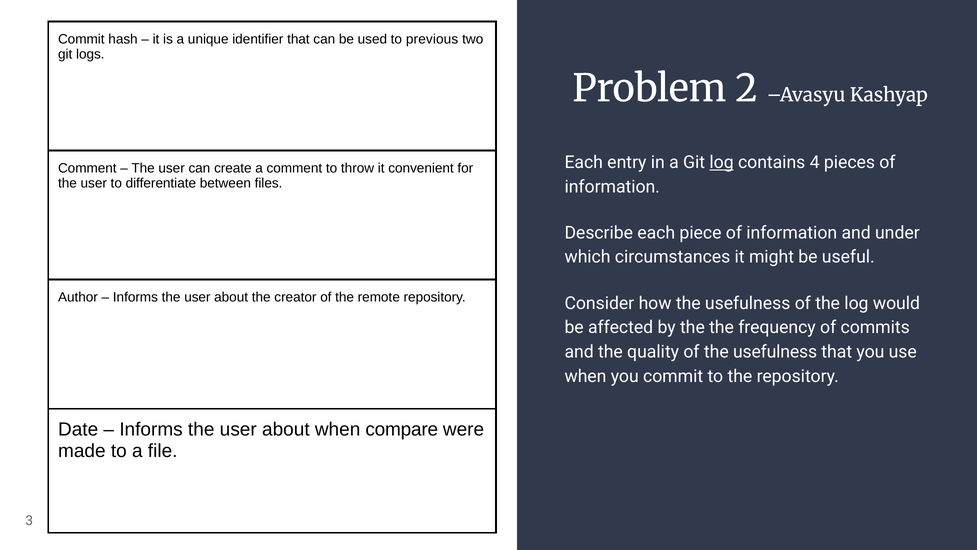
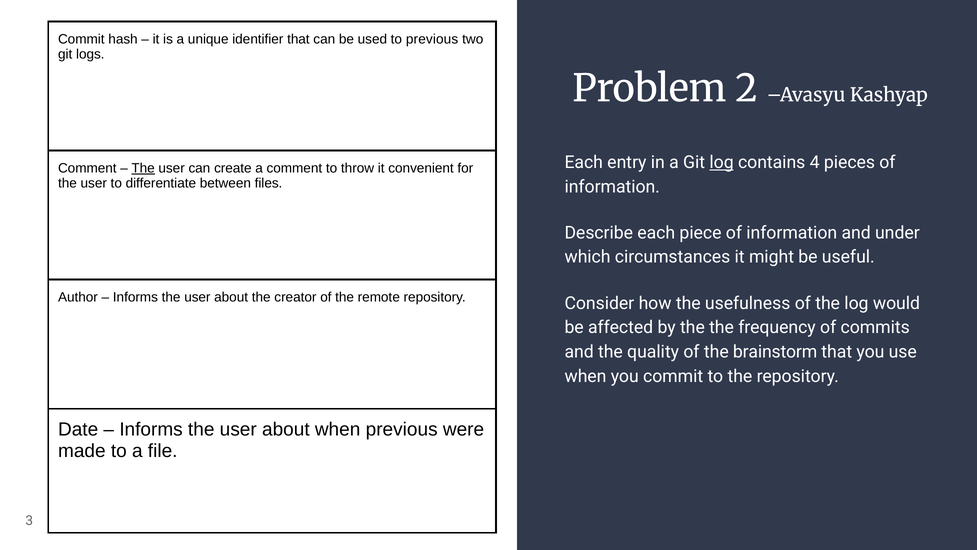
The at (143, 168) underline: none -> present
of the usefulness: usefulness -> brainstorm
when compare: compare -> previous
